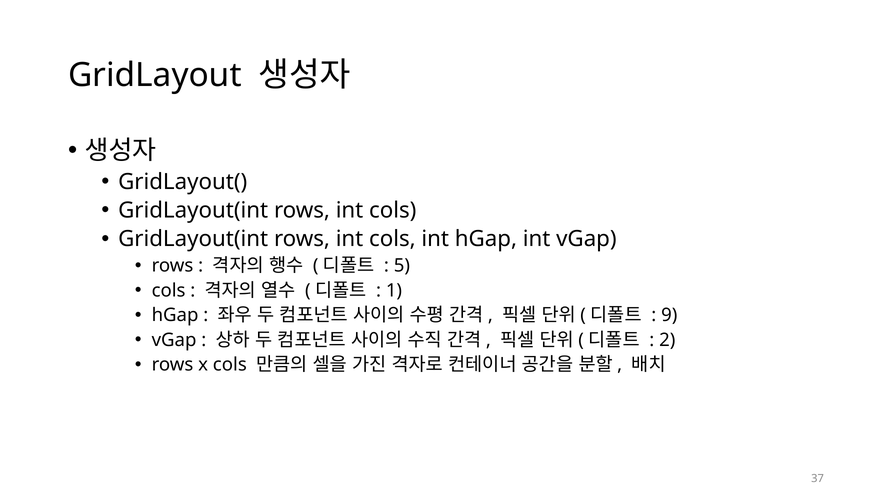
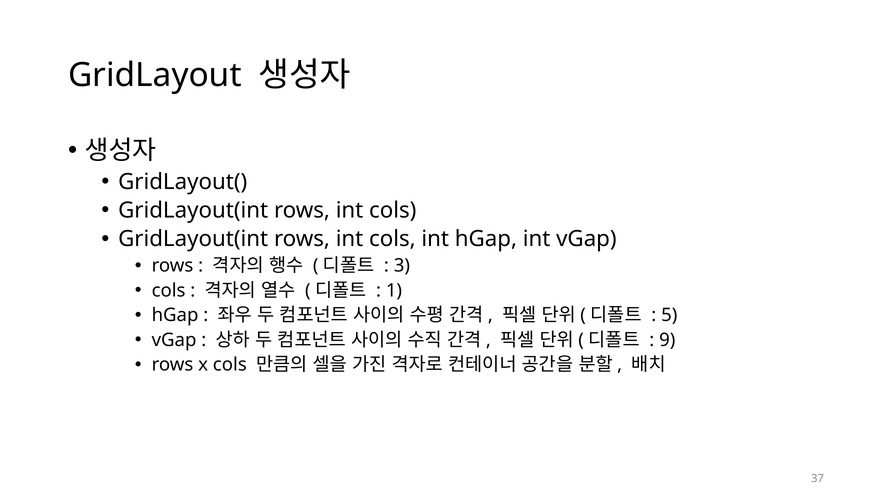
5: 5 -> 3
9: 9 -> 5
2: 2 -> 9
